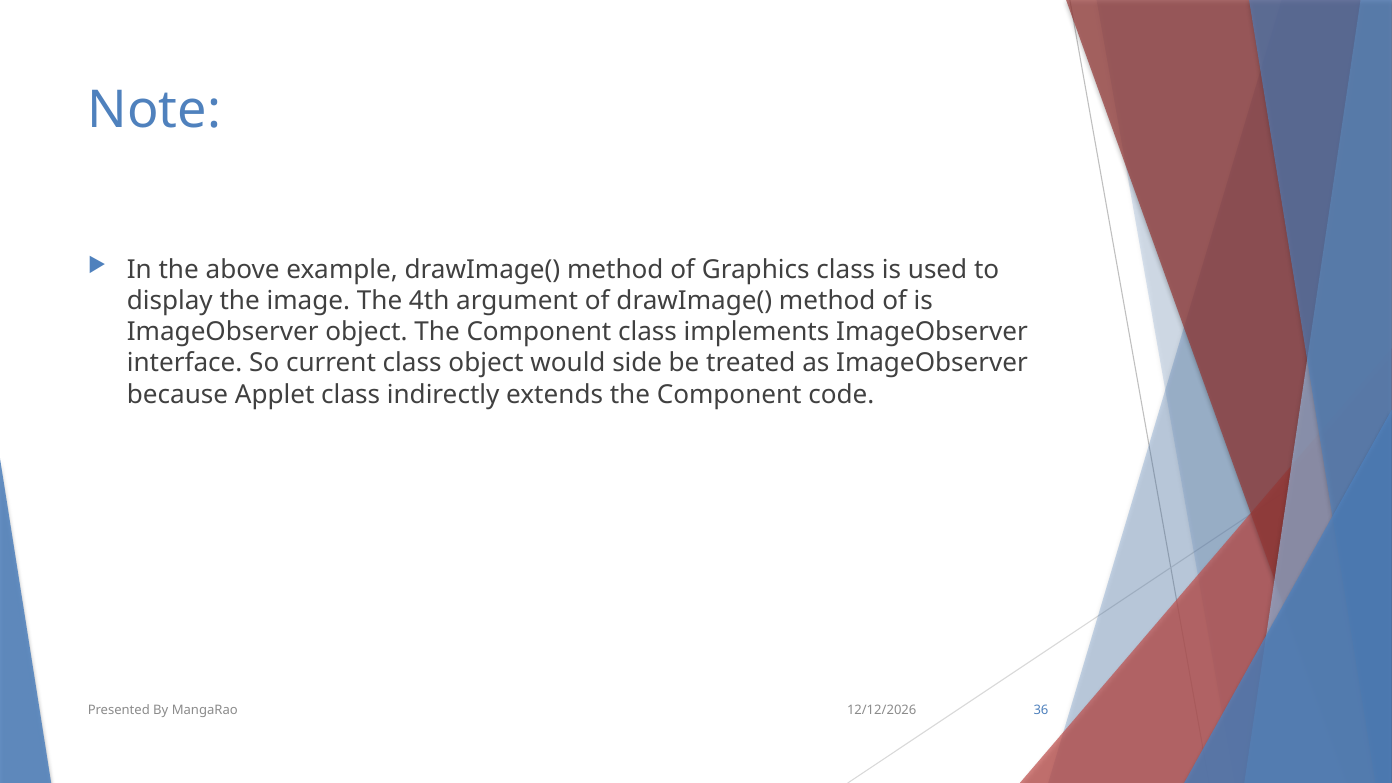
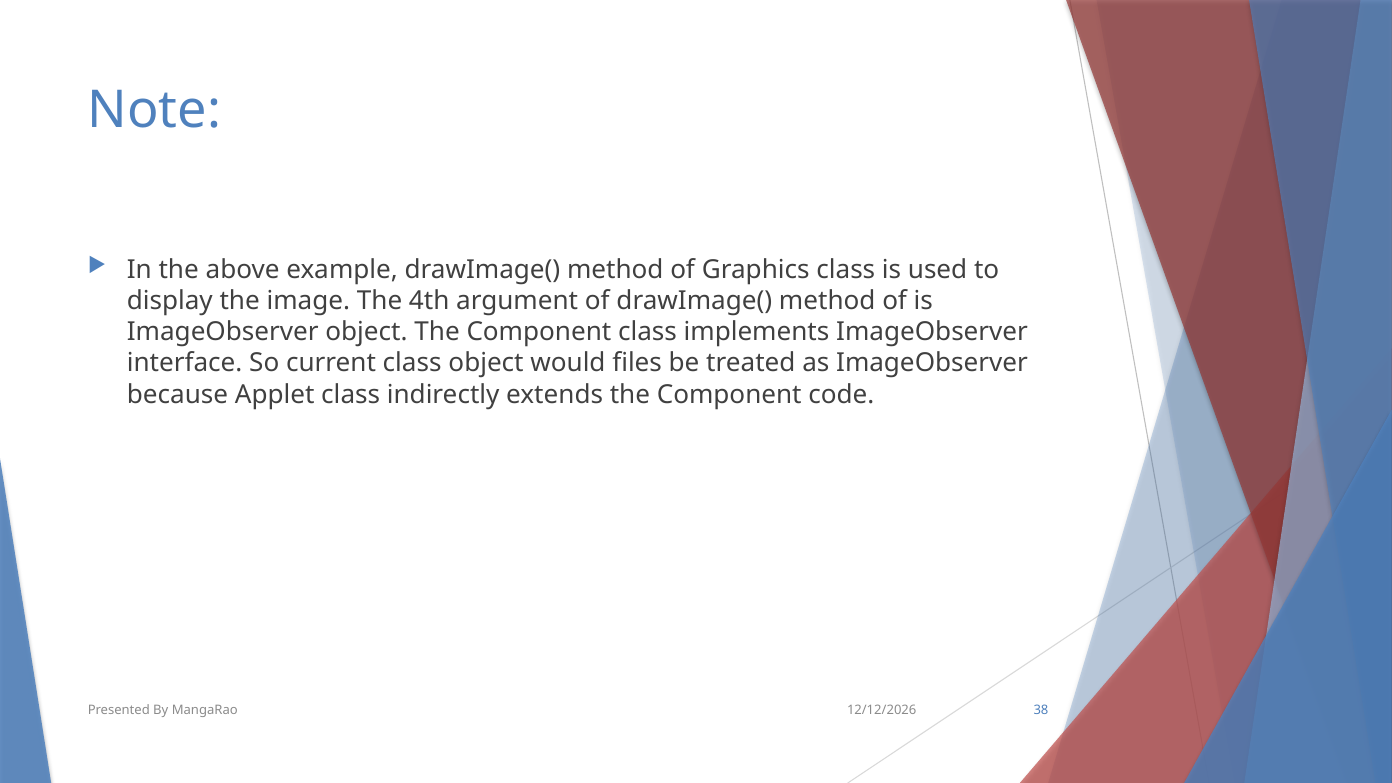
side: side -> files
36: 36 -> 38
